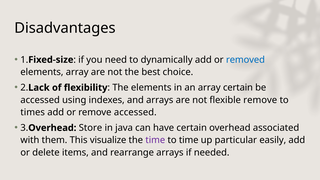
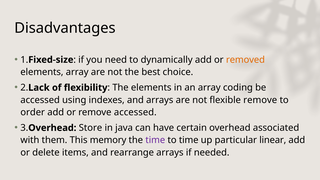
removed colour: blue -> orange
array certain: certain -> coding
times: times -> order
visualize: visualize -> memory
easily: easily -> linear
